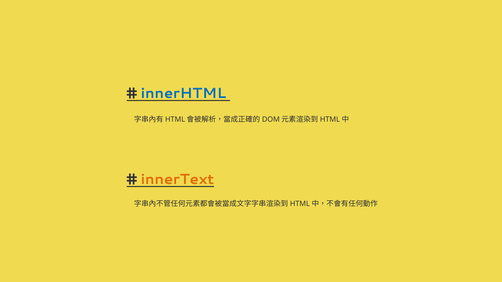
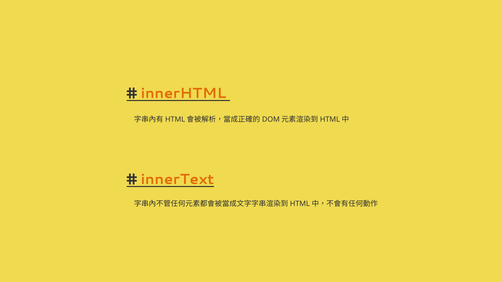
innerHTML colour: blue -> orange
